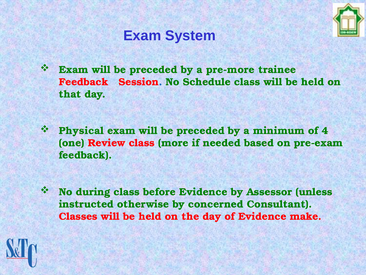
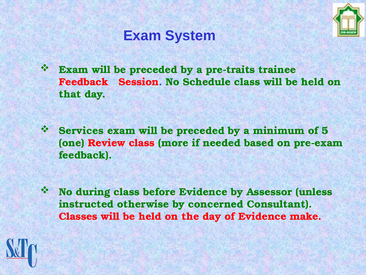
pre-more: pre-more -> pre-traits
Physical: Physical -> Services
4: 4 -> 5
